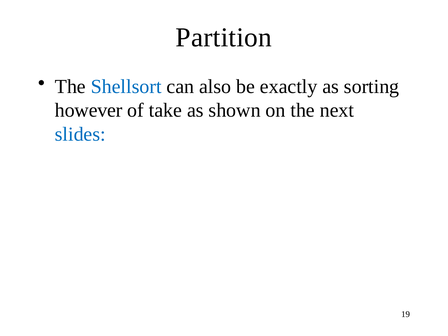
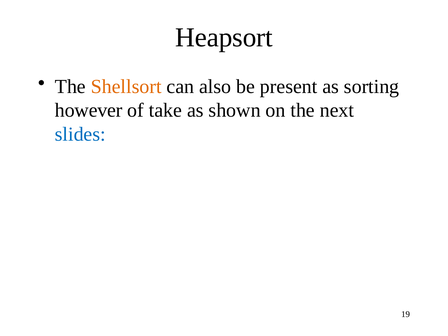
Partition: Partition -> Heapsort
Shellsort colour: blue -> orange
exactly: exactly -> present
